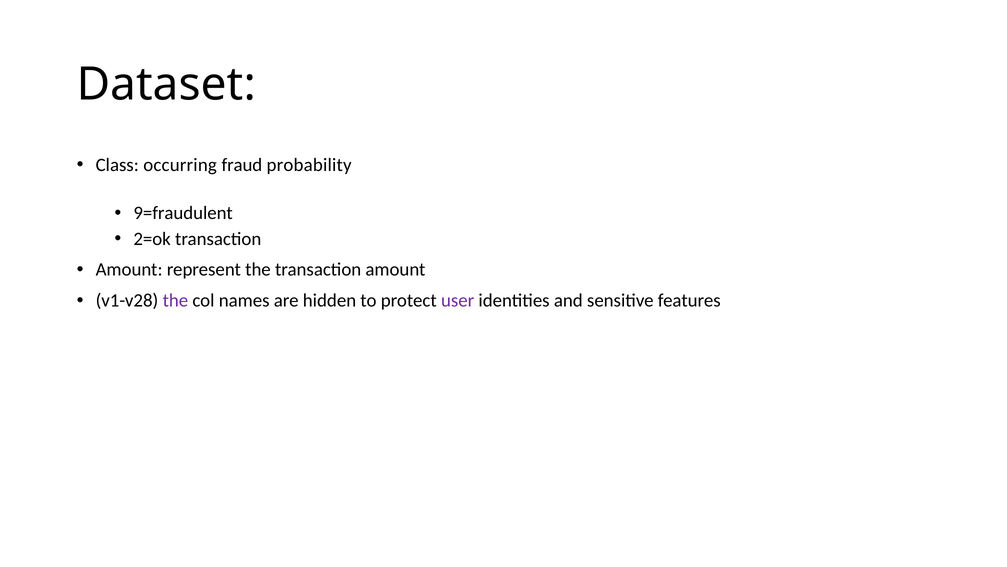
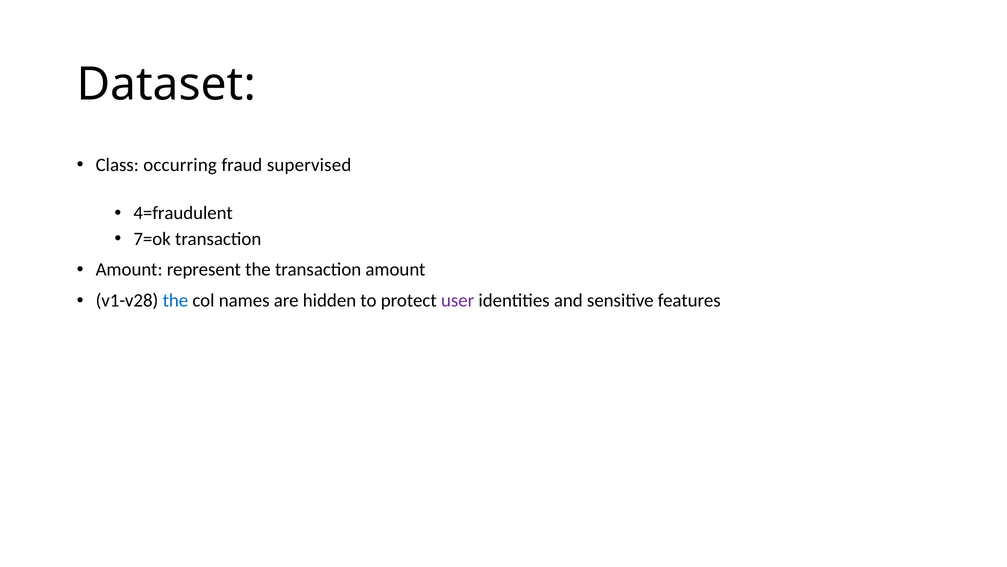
probability: probability -> supervised
9=fraudulent: 9=fraudulent -> 4=fraudulent
2=ok: 2=ok -> 7=ok
the at (175, 300) colour: purple -> blue
